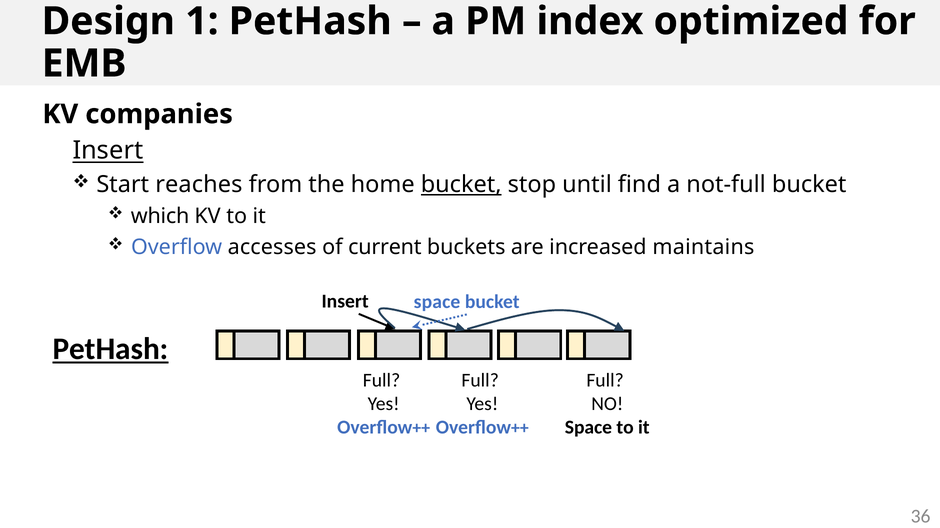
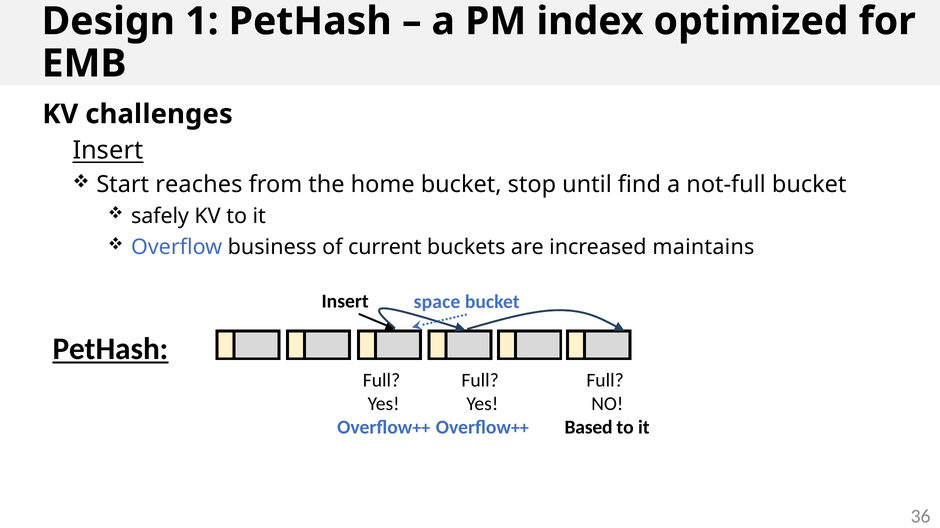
companies: companies -> challenges
bucket at (461, 185) underline: present -> none
which: which -> safely
accesses: accesses -> business
Space at (588, 428): Space -> Based
